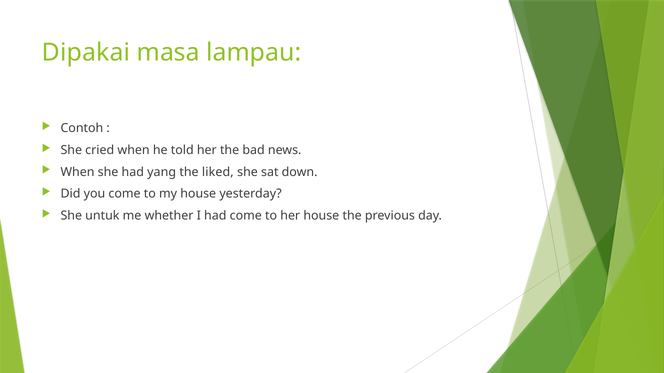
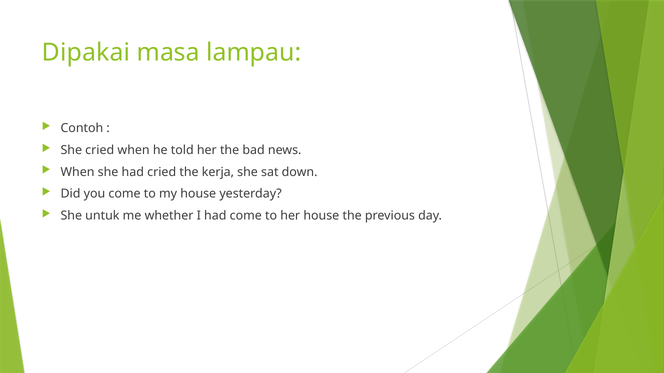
had yang: yang -> cried
liked: liked -> kerja
